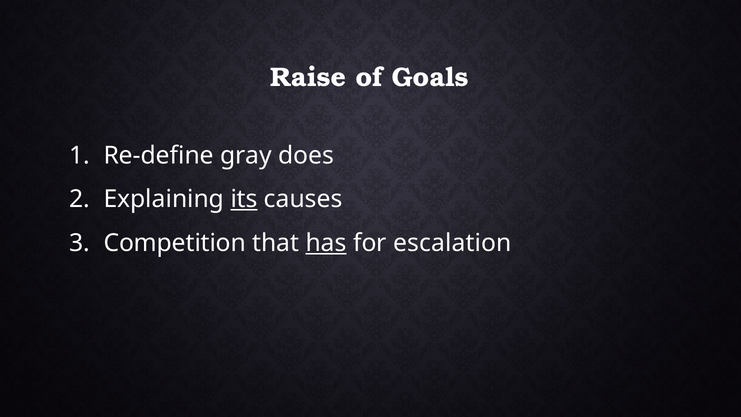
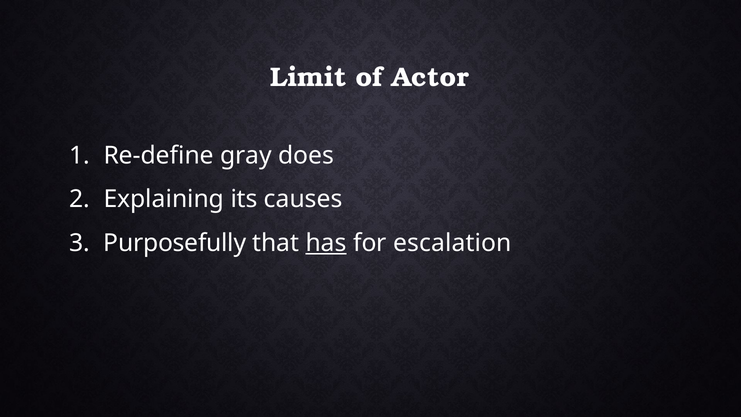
Raise: Raise -> Limit
Goals: Goals -> Actor
its underline: present -> none
Competition: Competition -> Purposefully
